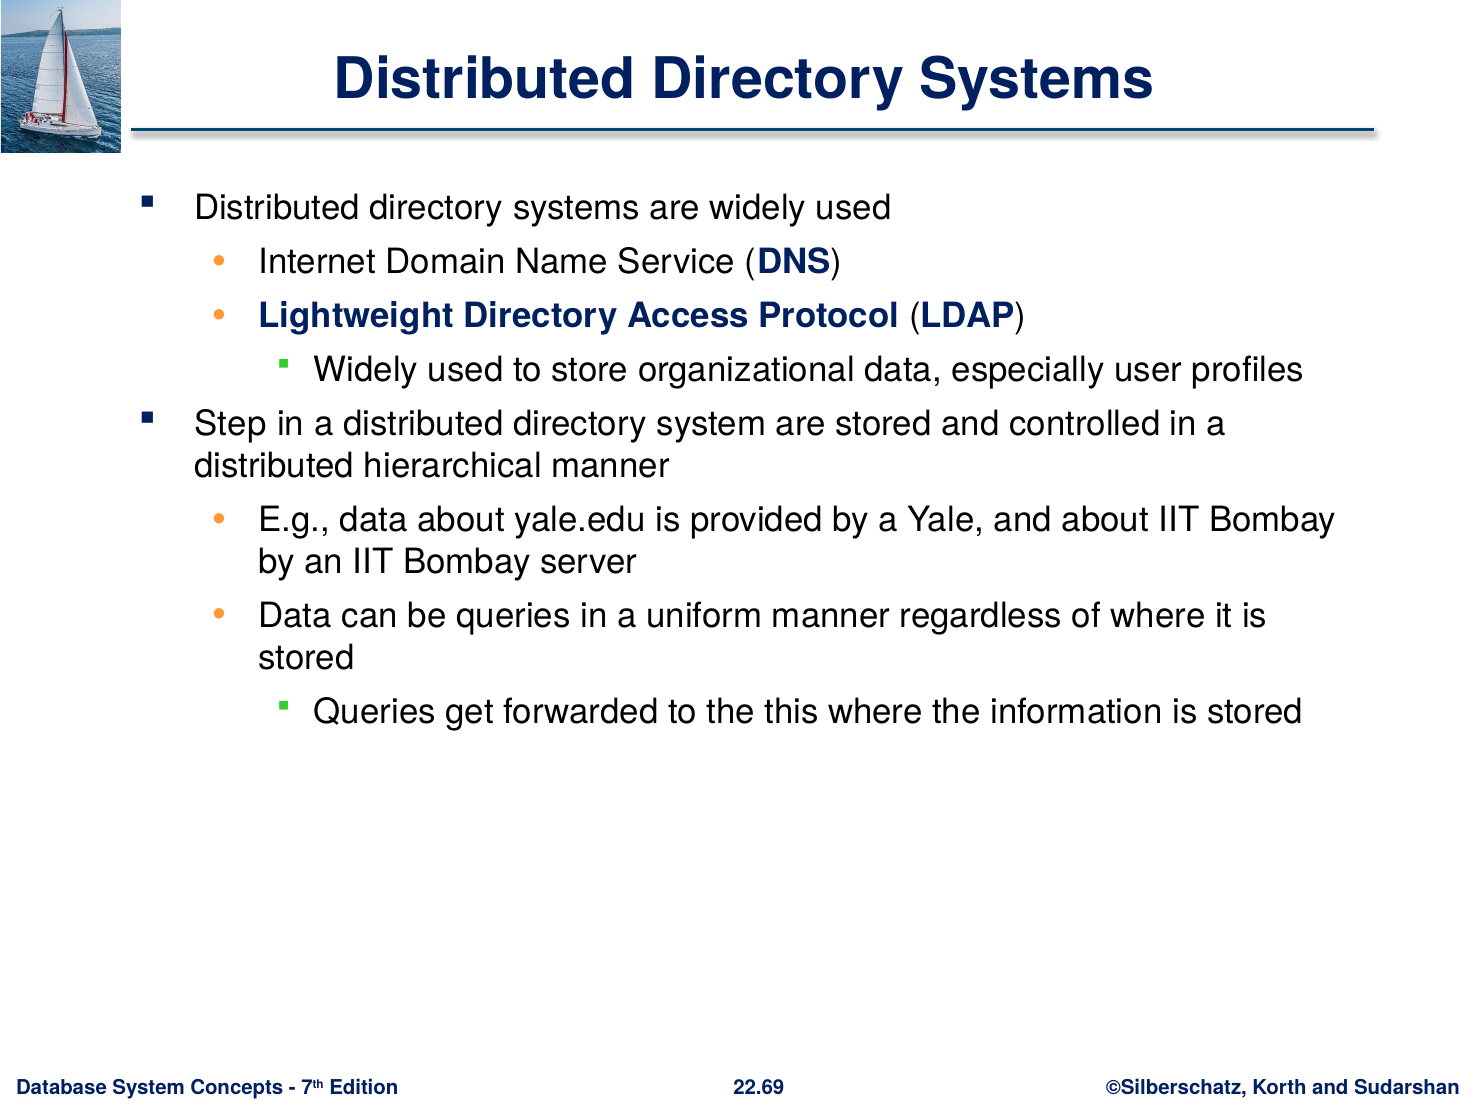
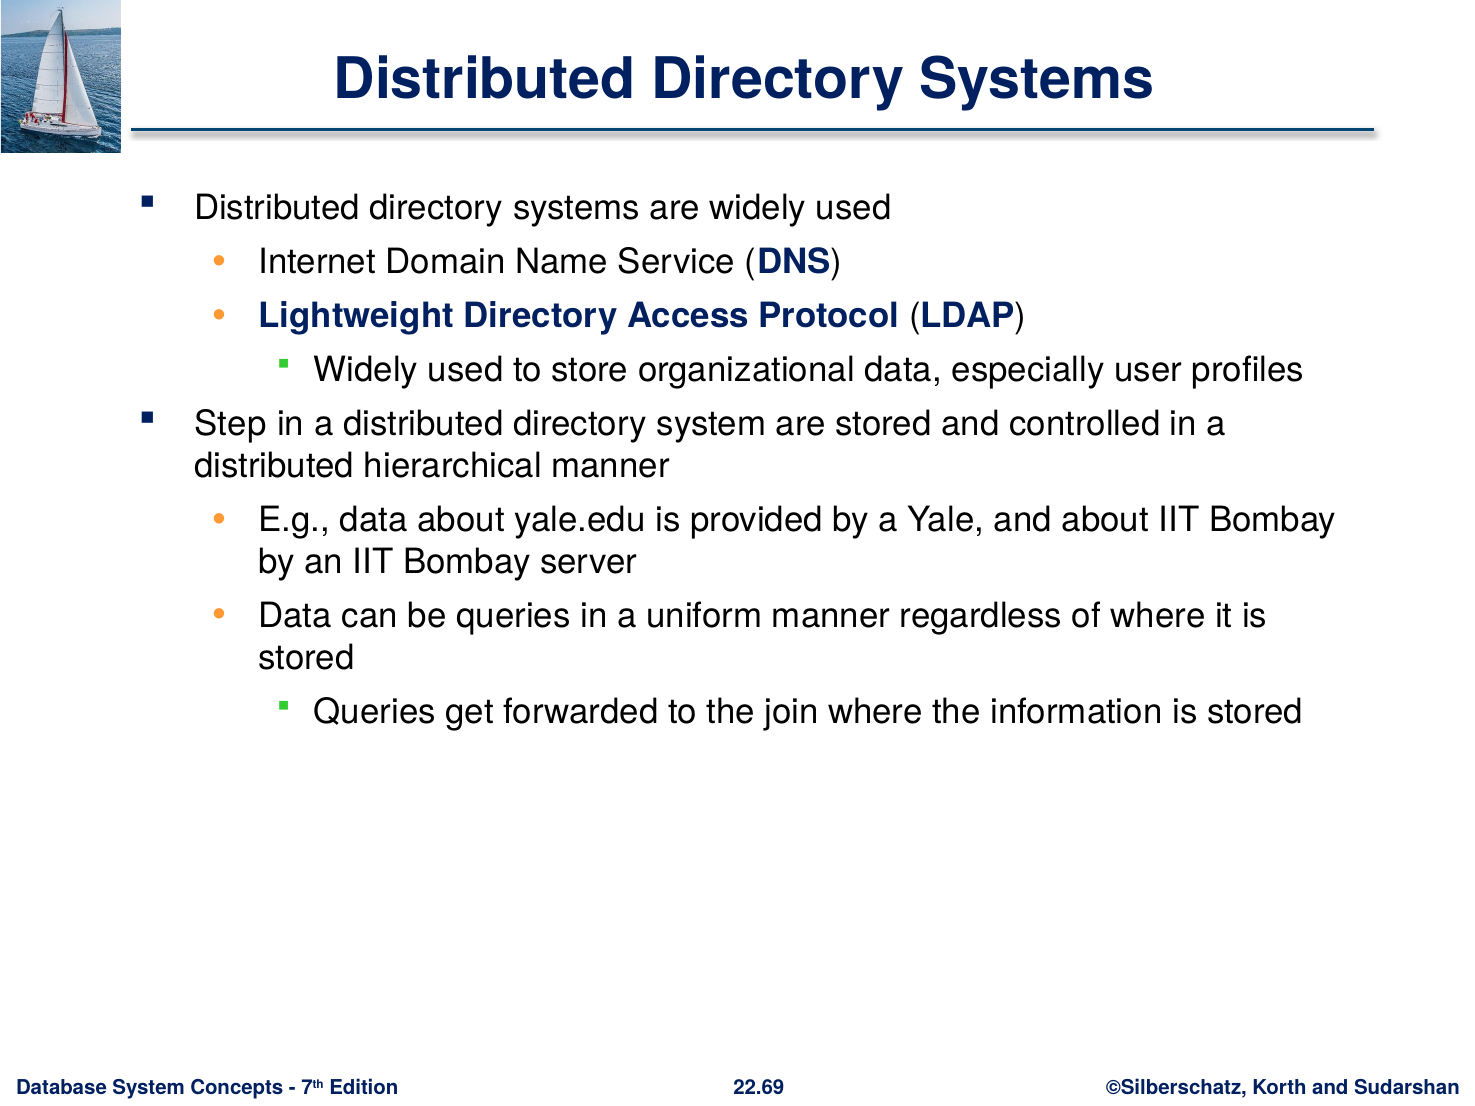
this: this -> join
